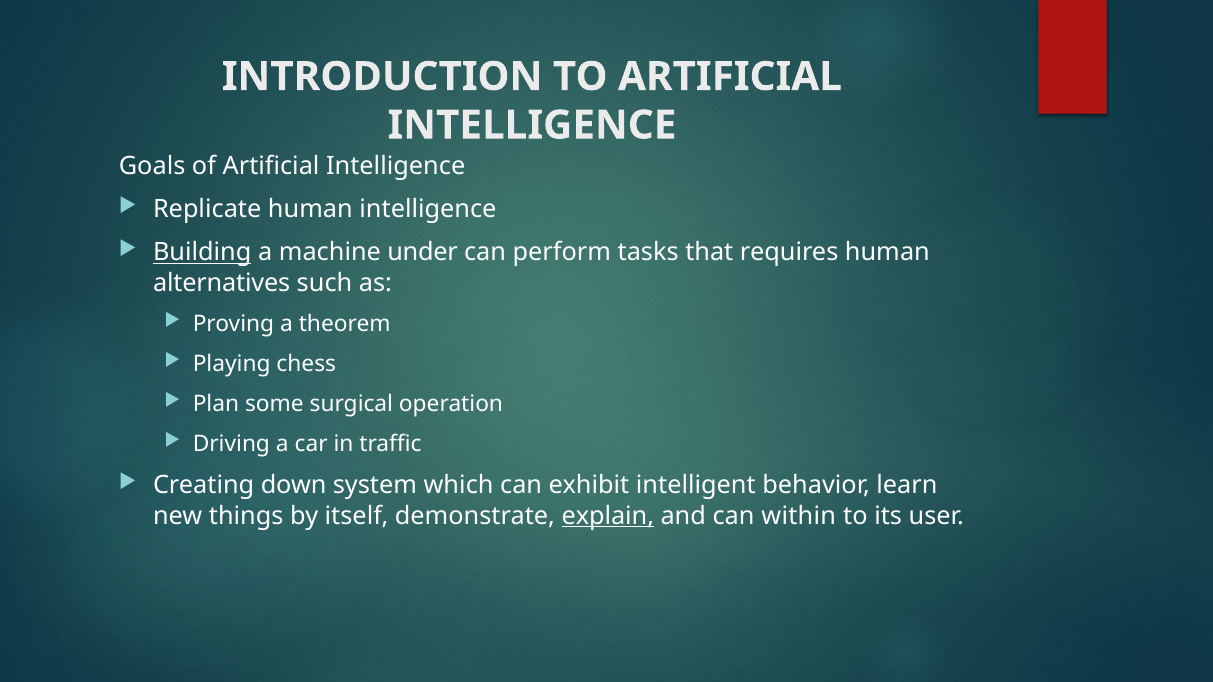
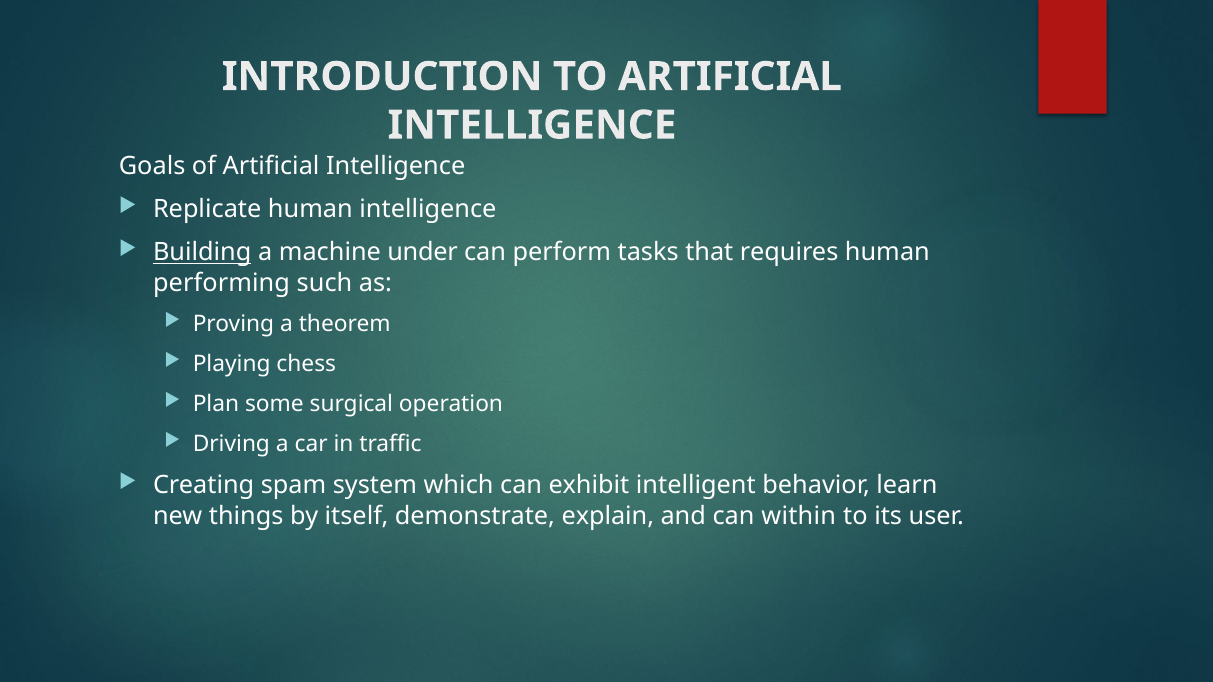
alternatives: alternatives -> performing
down: down -> spam
explain underline: present -> none
